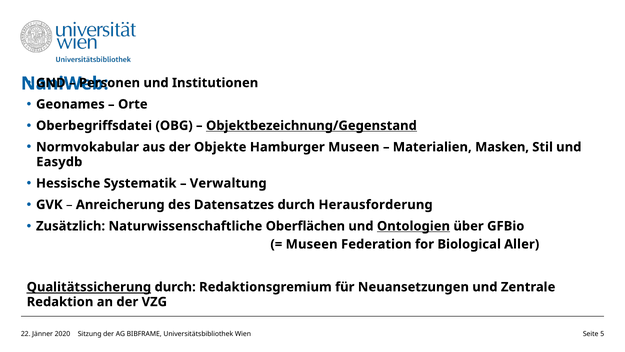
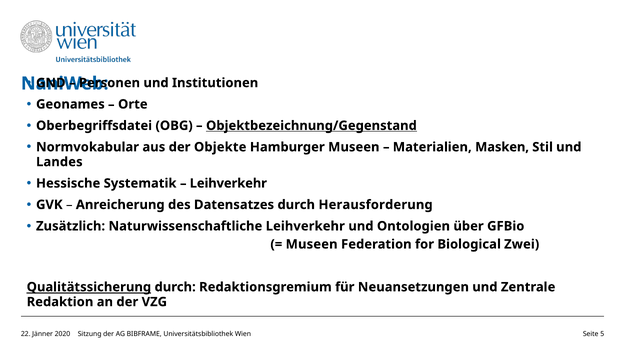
Easydb: Easydb -> Landes
Verwaltung at (228, 183): Verwaltung -> Leihverkehr
Naturwissenschaftliche Oberflächen: Oberflächen -> Leihverkehr
Ontologien underline: present -> none
Aller: Aller -> Zwei
